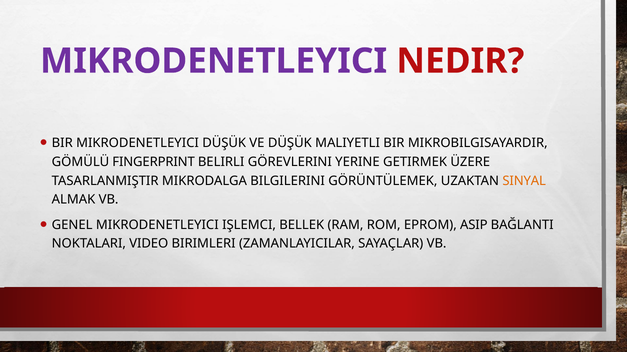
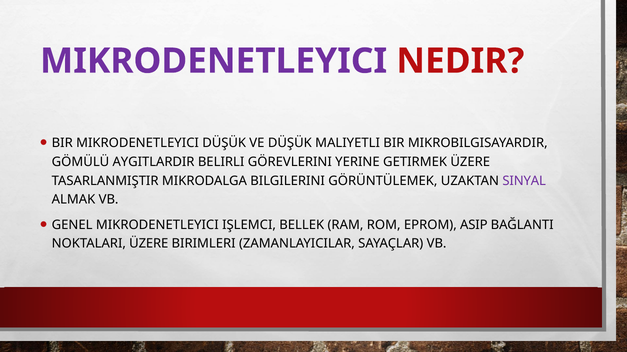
FINGERPRINT: FINGERPRINT -> AYGITLARDIR
SINYAL colour: orange -> purple
NOKTALARI VIDEO: VIDEO -> ÜZERE
